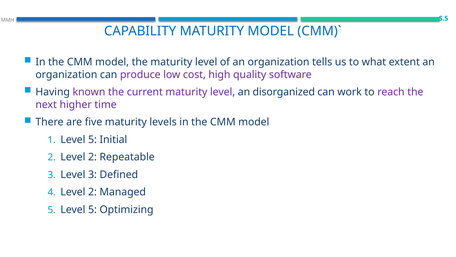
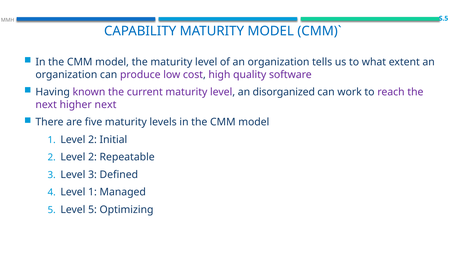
higher time: time -> next
1 Level 5: 5 -> 2
4 Level 2: 2 -> 1
